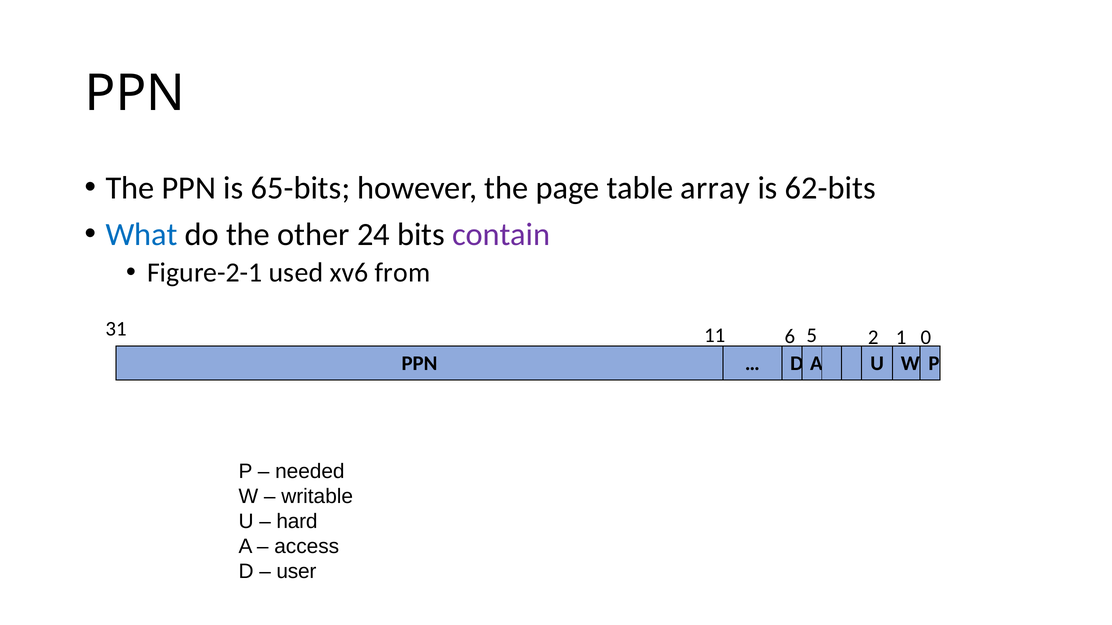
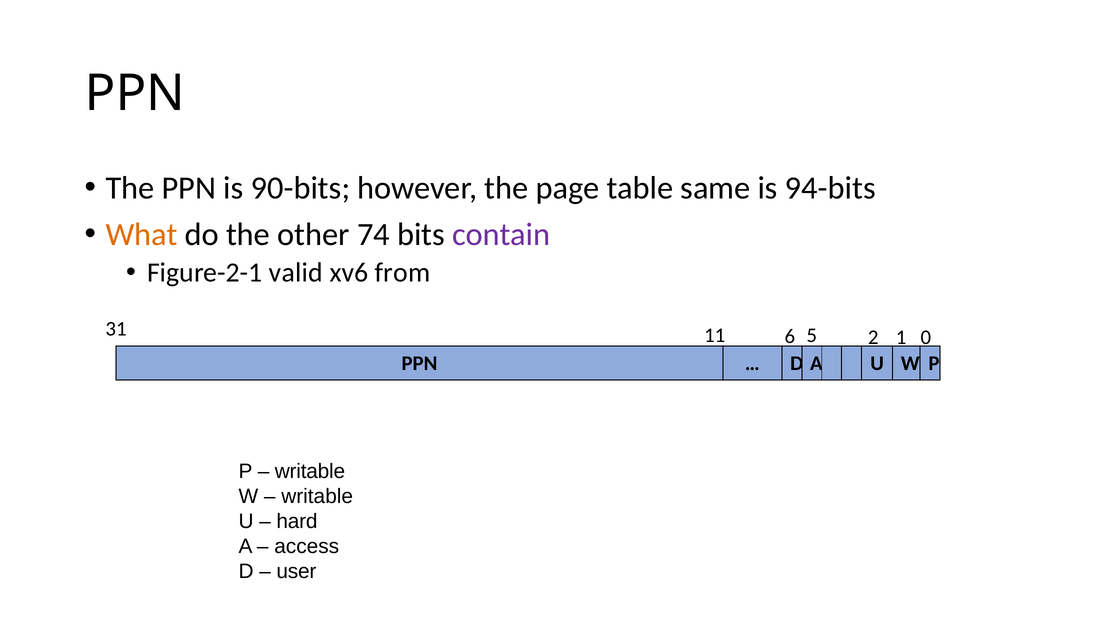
65-bits: 65-bits -> 90-bits
array: array -> same
62-bits: 62-bits -> 94-bits
What colour: blue -> orange
24: 24 -> 74
used: used -> valid
needed at (310, 472): needed -> writable
